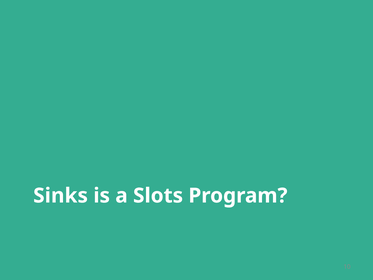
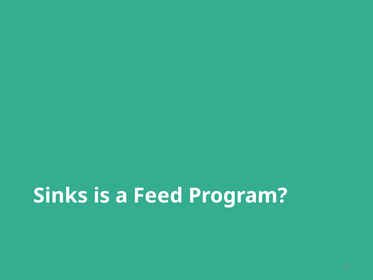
Slots: Slots -> Feed
